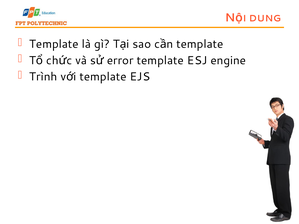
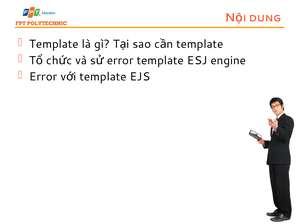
Trình at (43, 77): Trình -> Error
